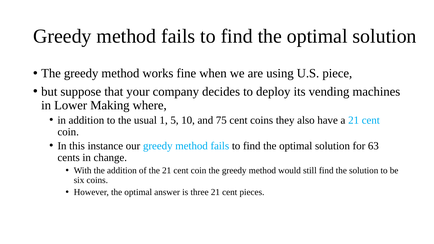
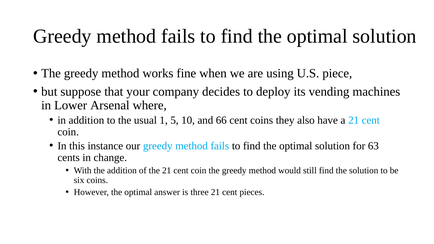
Making: Making -> Arsenal
75: 75 -> 66
